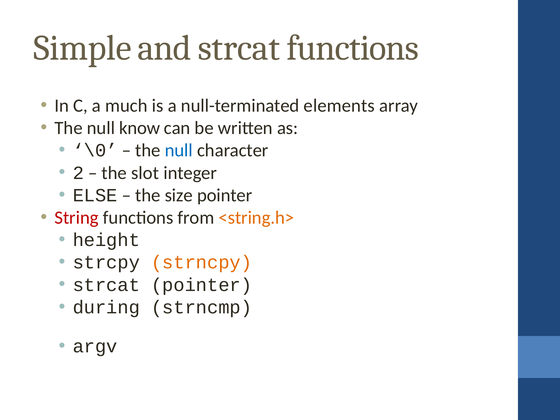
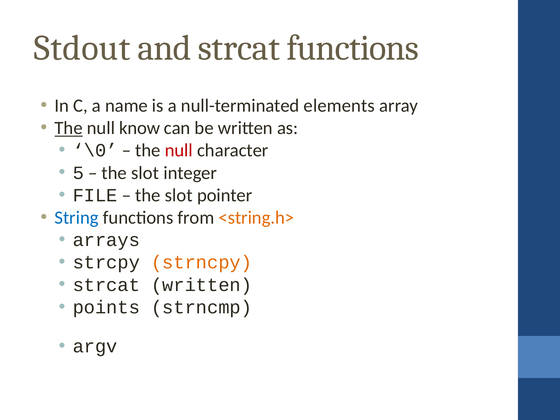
Simple: Simple -> Stdout
much: much -> name
The at (69, 128) underline: none -> present
null at (179, 150) colour: blue -> red
2: 2 -> 5
ELSE: ELSE -> FILE
size at (179, 195): size -> slot
String colour: red -> blue
height: height -> arrays
strcat pointer: pointer -> written
during: during -> points
